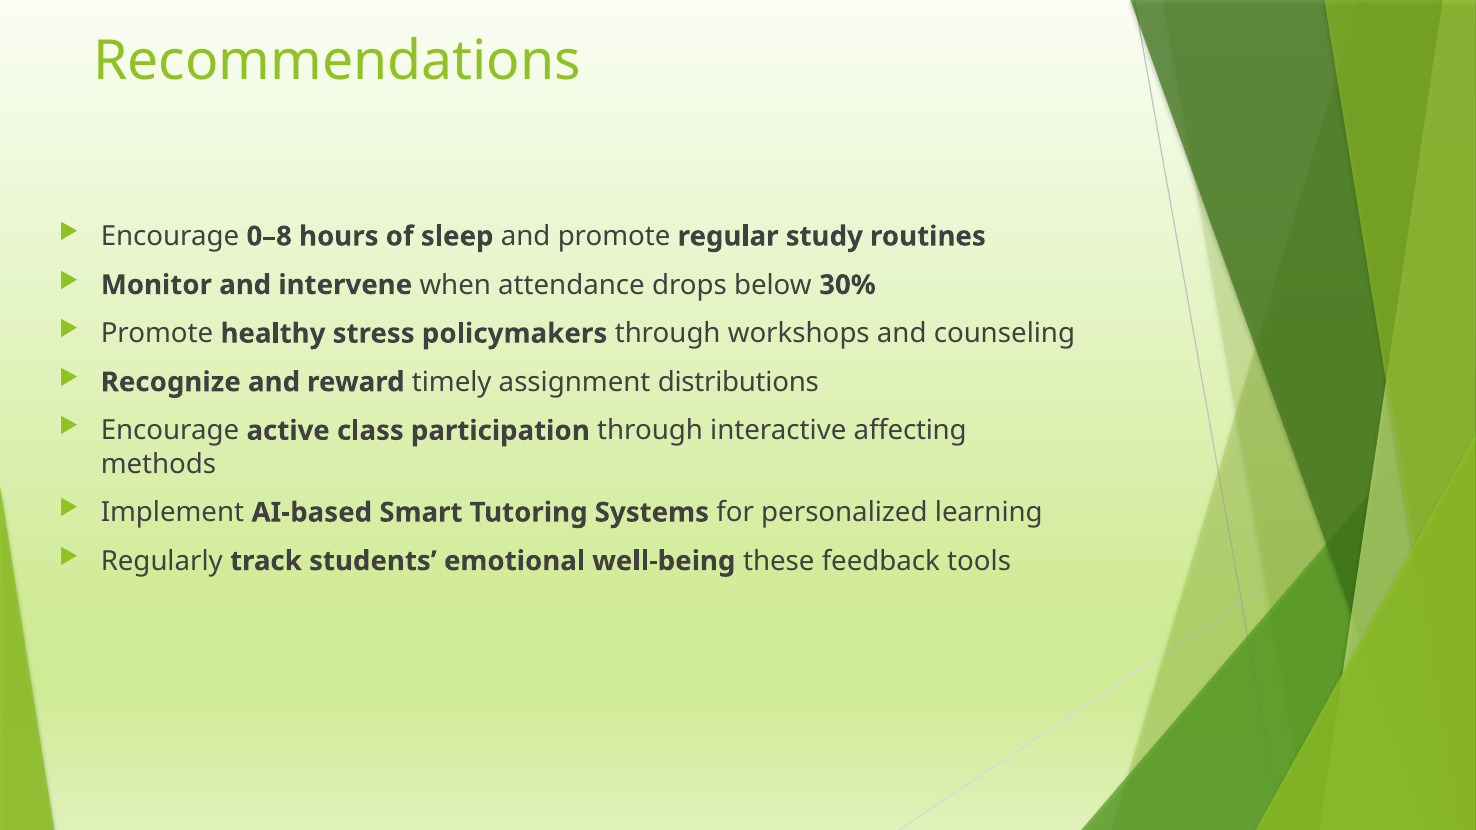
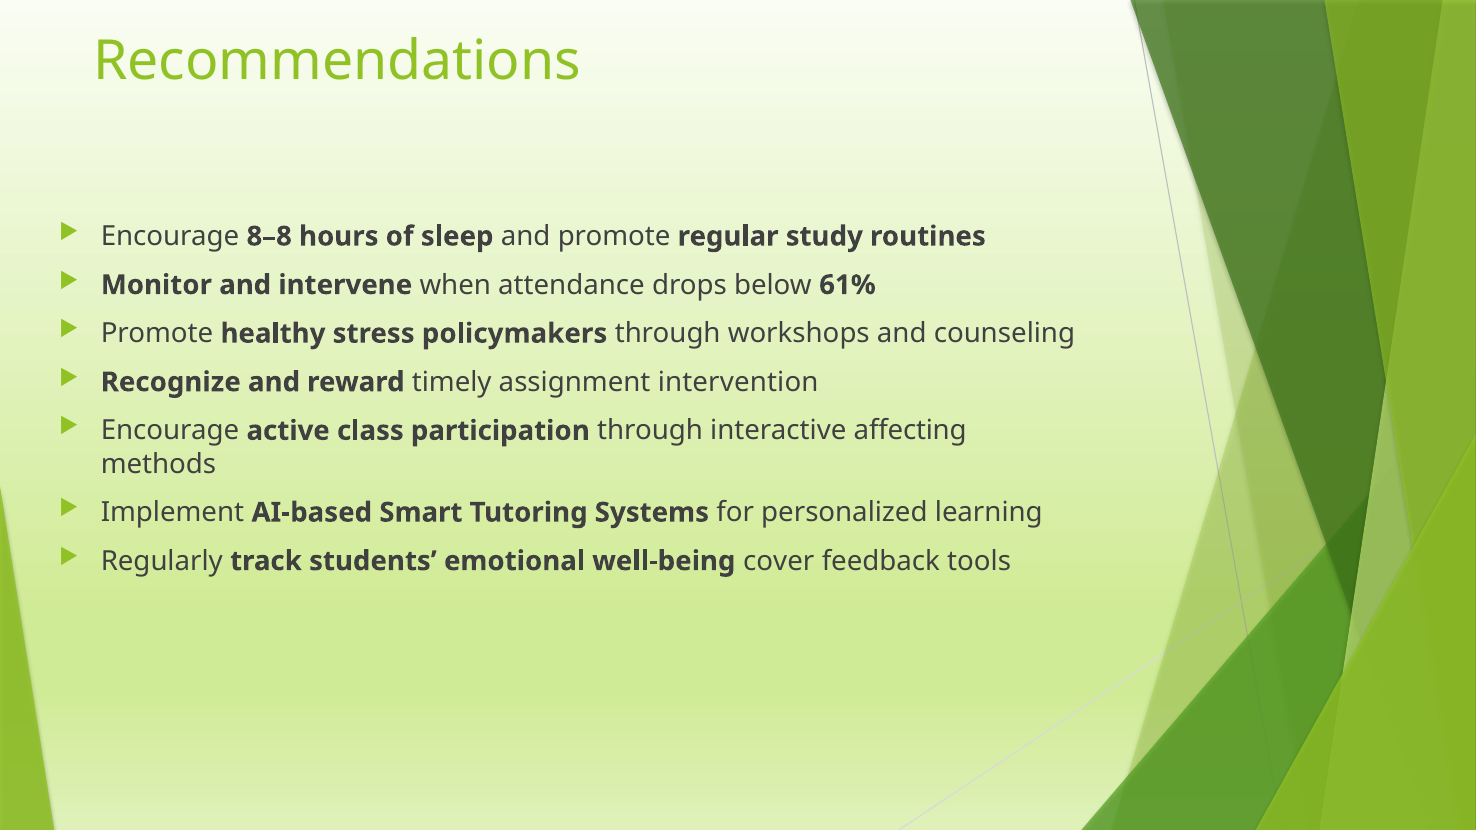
0–8: 0–8 -> 8–8
30%: 30% -> 61%
distributions: distributions -> intervention
these: these -> cover
